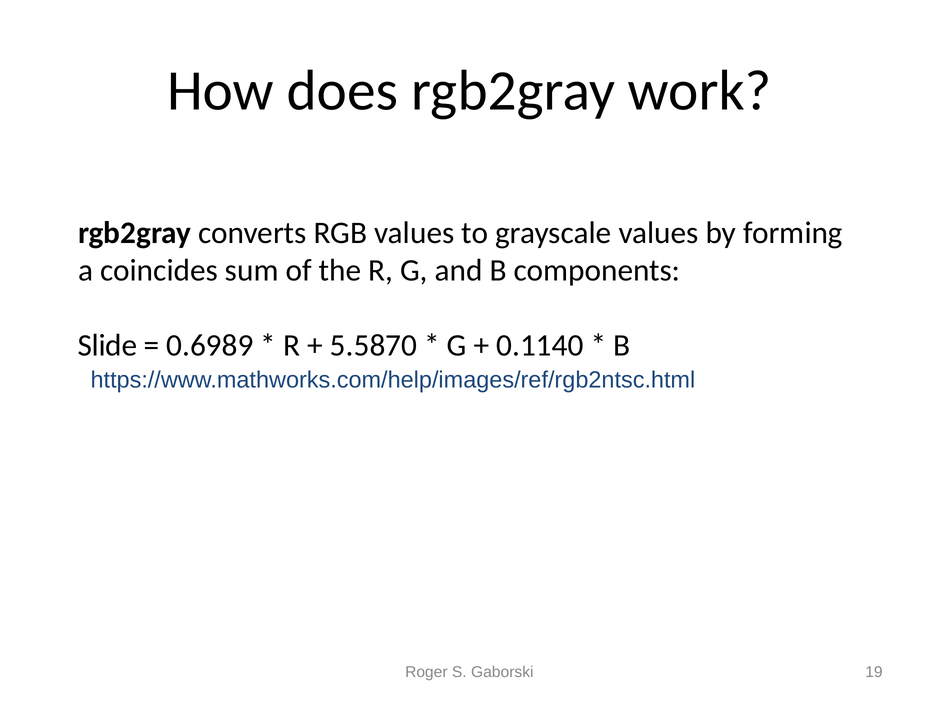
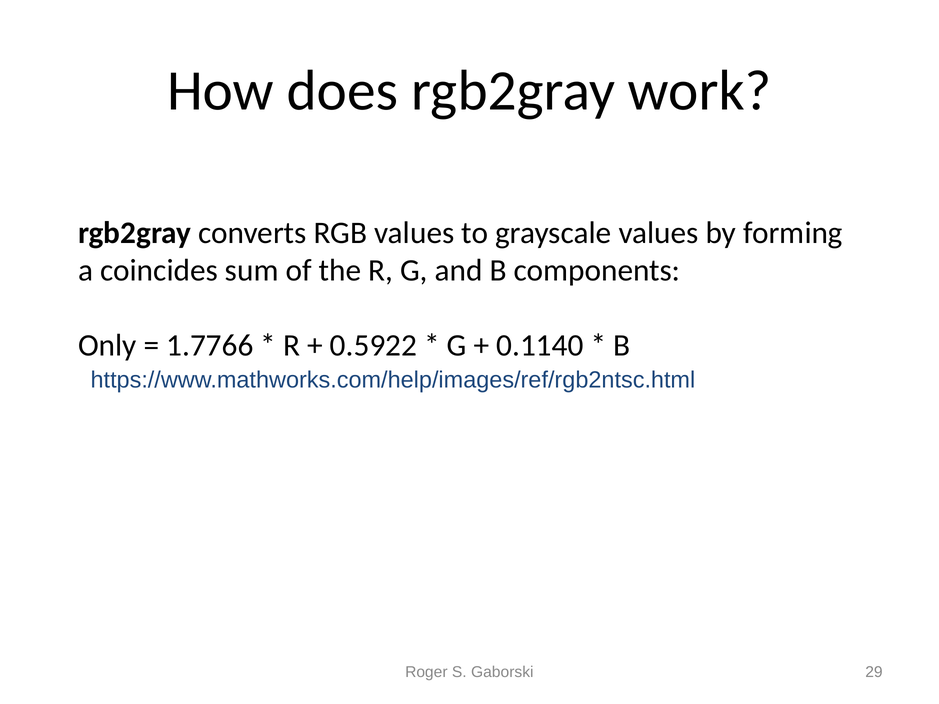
Slide: Slide -> Only
0.6989: 0.6989 -> 1.7766
5.5870: 5.5870 -> 0.5922
19: 19 -> 29
